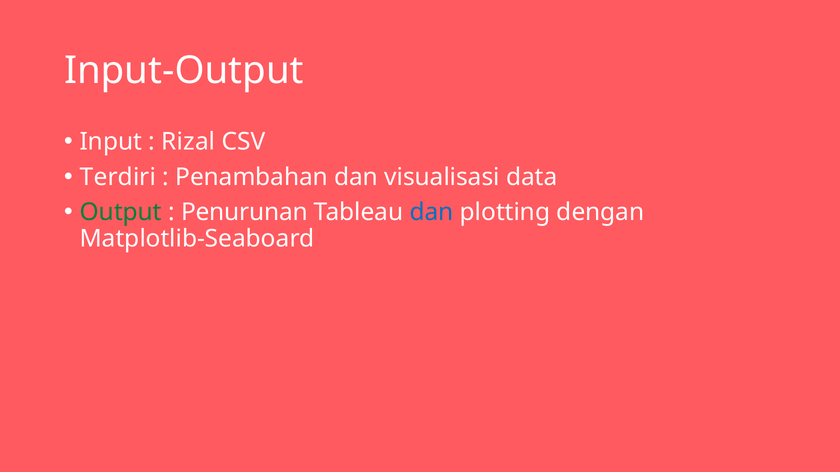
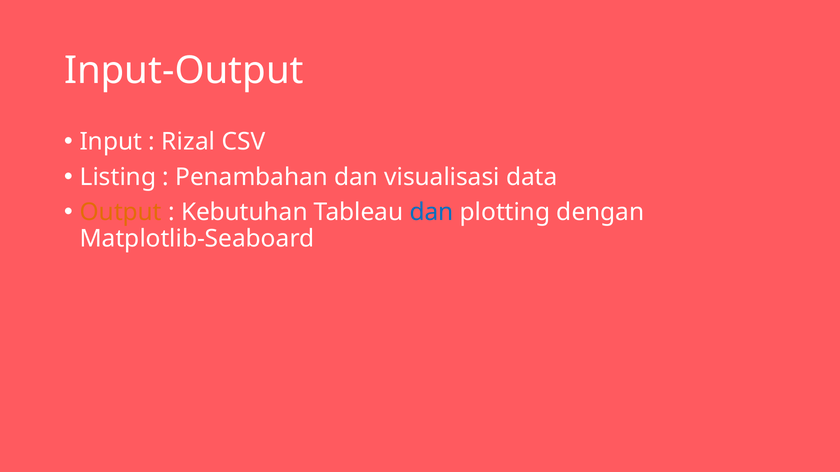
Terdiri: Terdiri -> Listing
Output colour: green -> orange
Penurunan: Penurunan -> Kebutuhan
